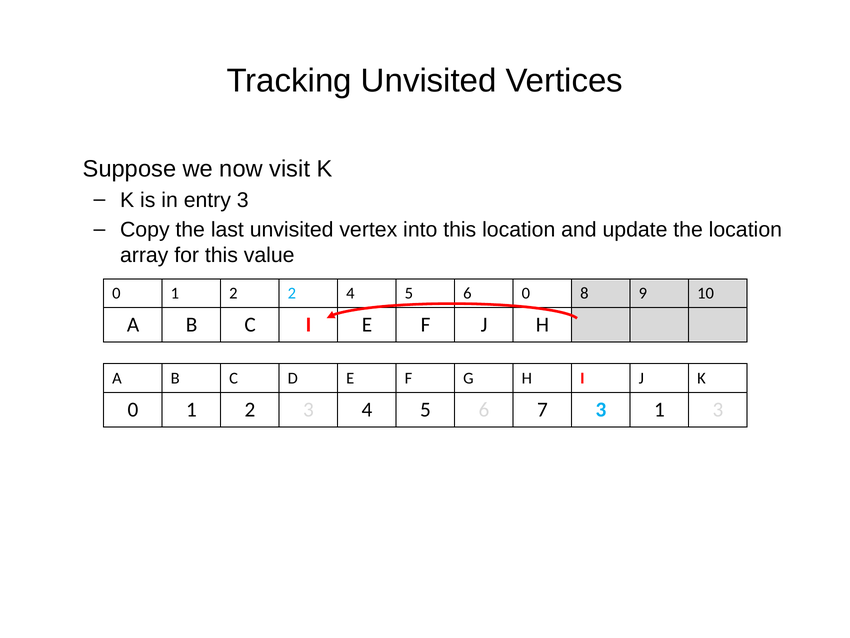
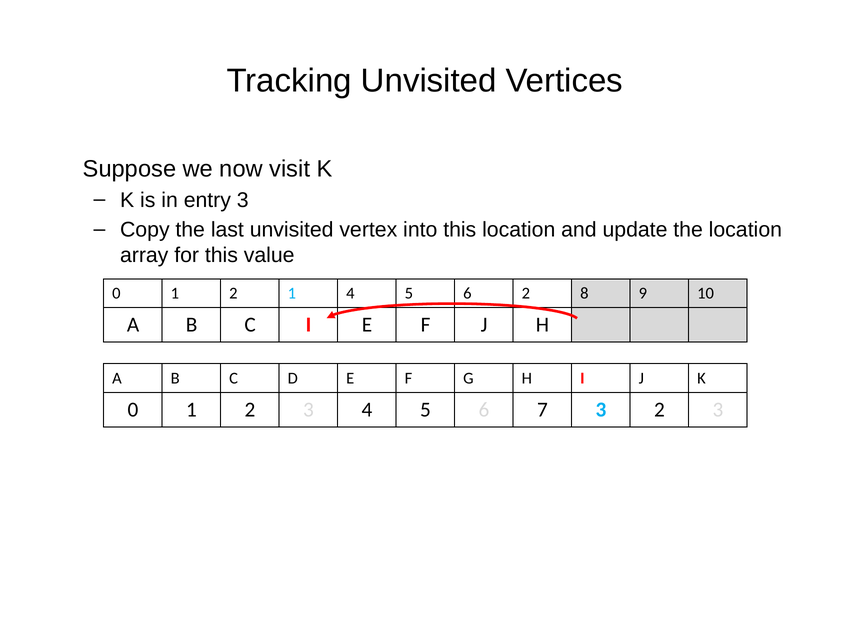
2 2: 2 -> 1
6 0: 0 -> 2
3 1: 1 -> 2
